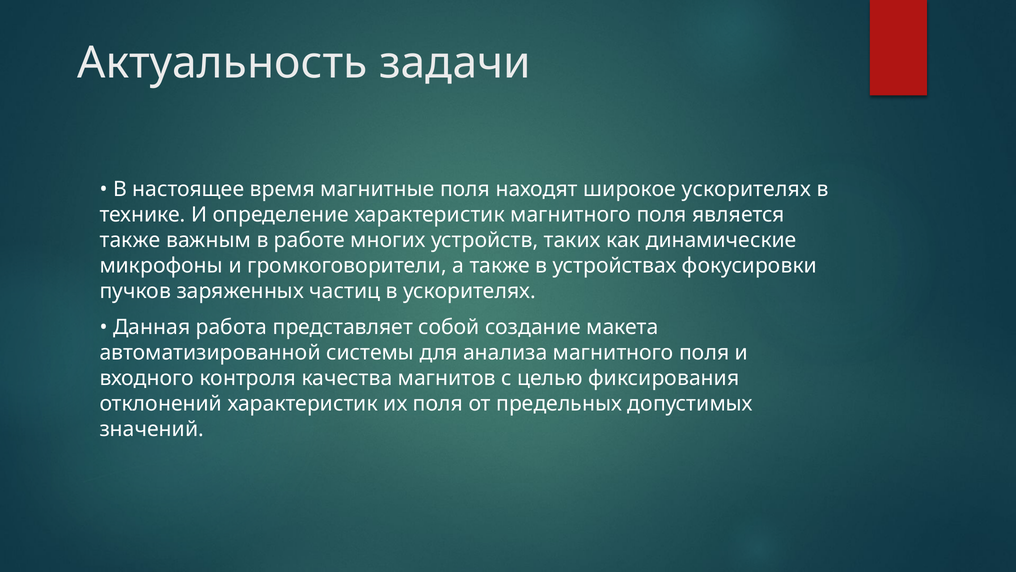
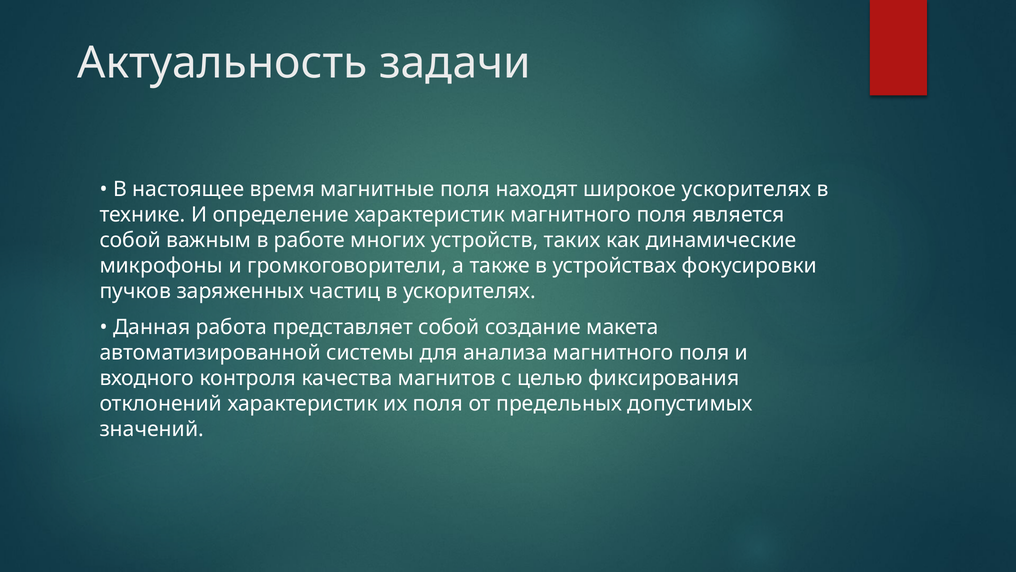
также at (130, 240): также -> собой
